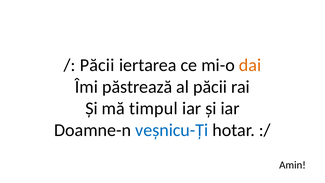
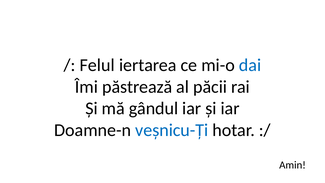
Păcii at (97, 65): Păcii -> Felul
dai colour: orange -> blue
timpul: timpul -> gândul
